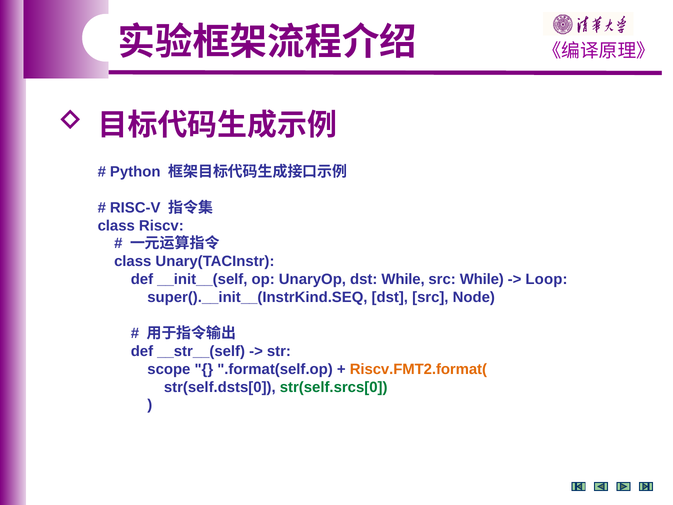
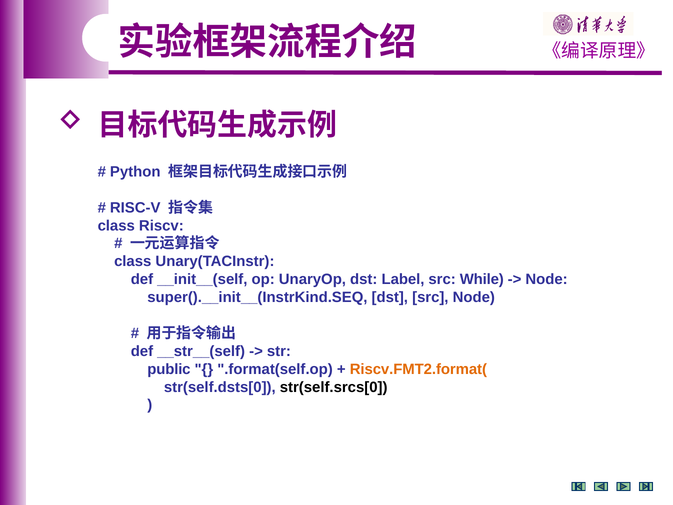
dst While: While -> Label
Loop at (546, 279): Loop -> Node
scope: scope -> public
str(self.srcs[0 colour: green -> black
